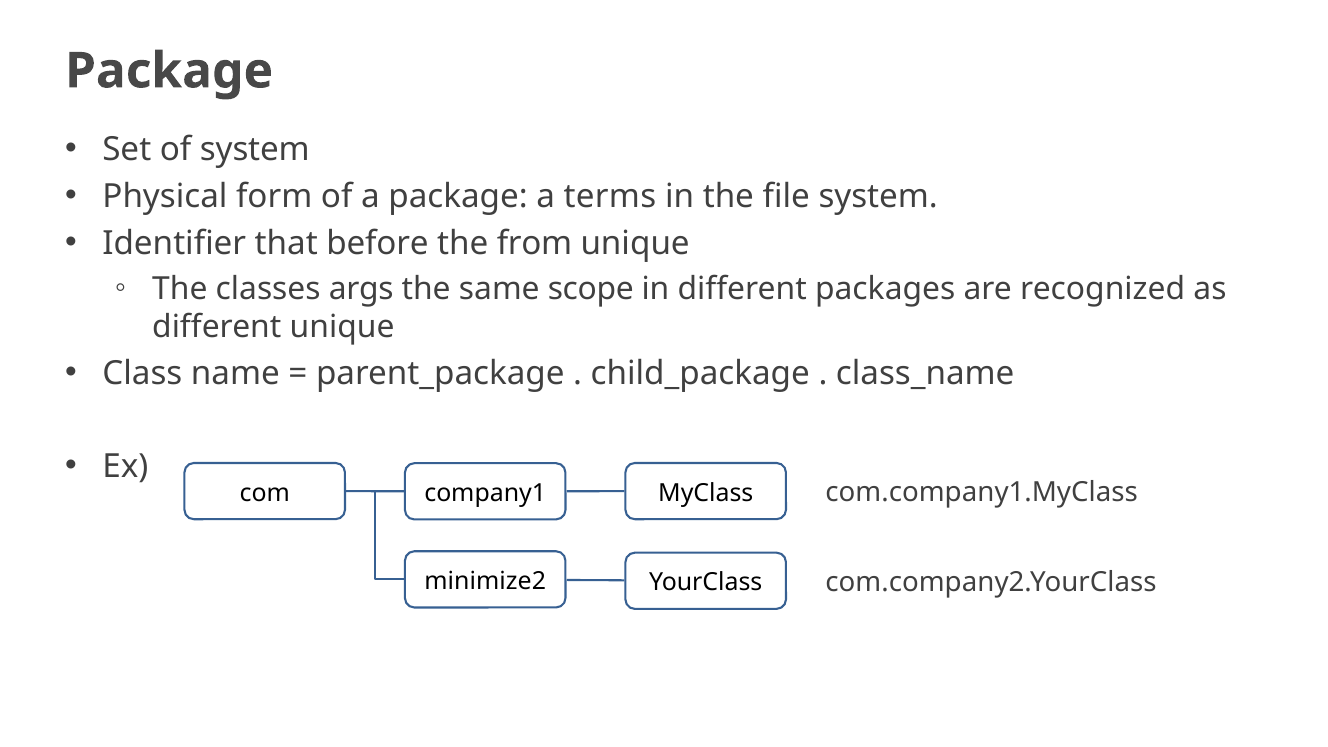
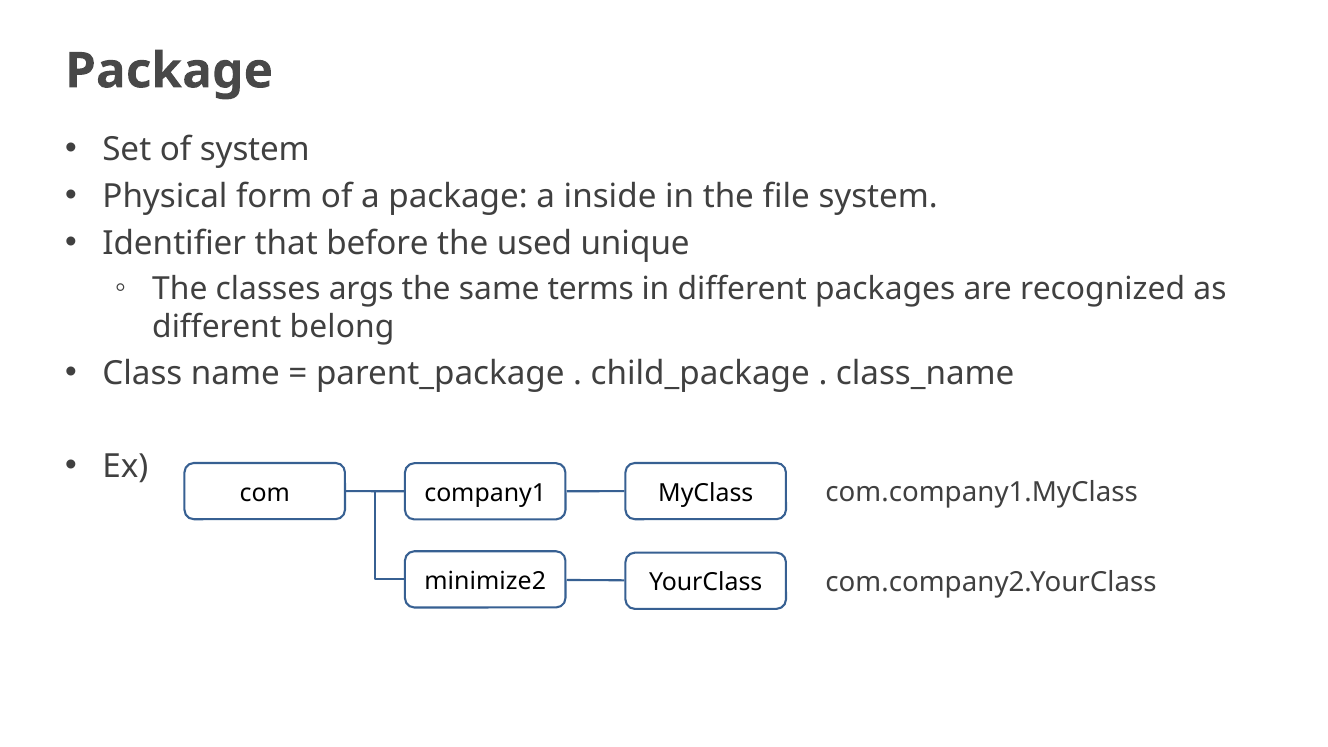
terms: terms -> inside
from: from -> used
scope: scope -> terms
different unique: unique -> belong
